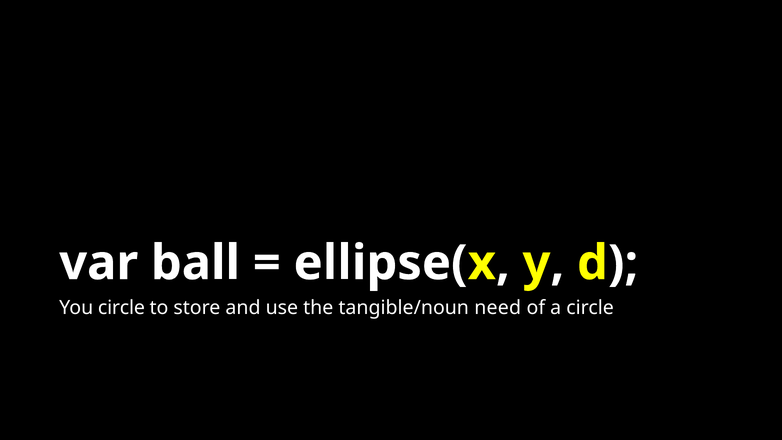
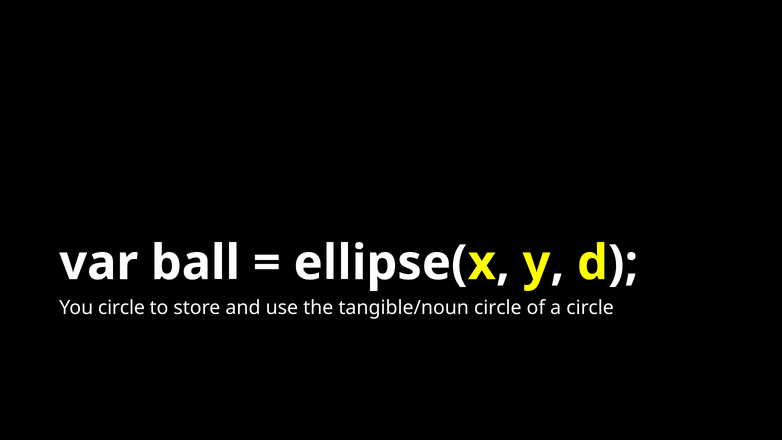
tangible/noun need: need -> circle
